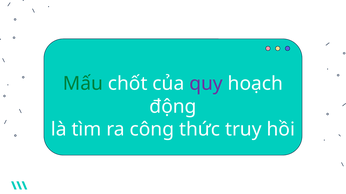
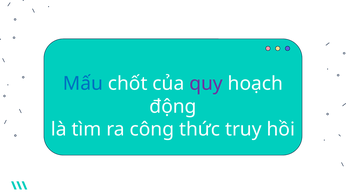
Mấu colour: green -> blue
